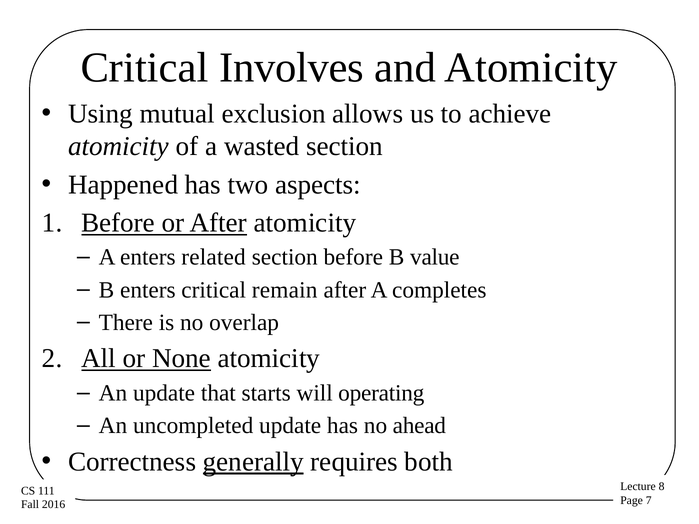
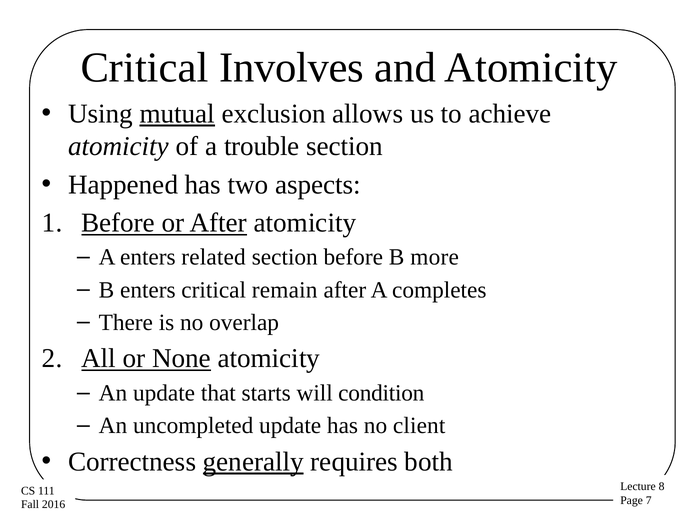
mutual underline: none -> present
wasted: wasted -> trouble
value: value -> more
operating: operating -> condition
ahead: ahead -> client
